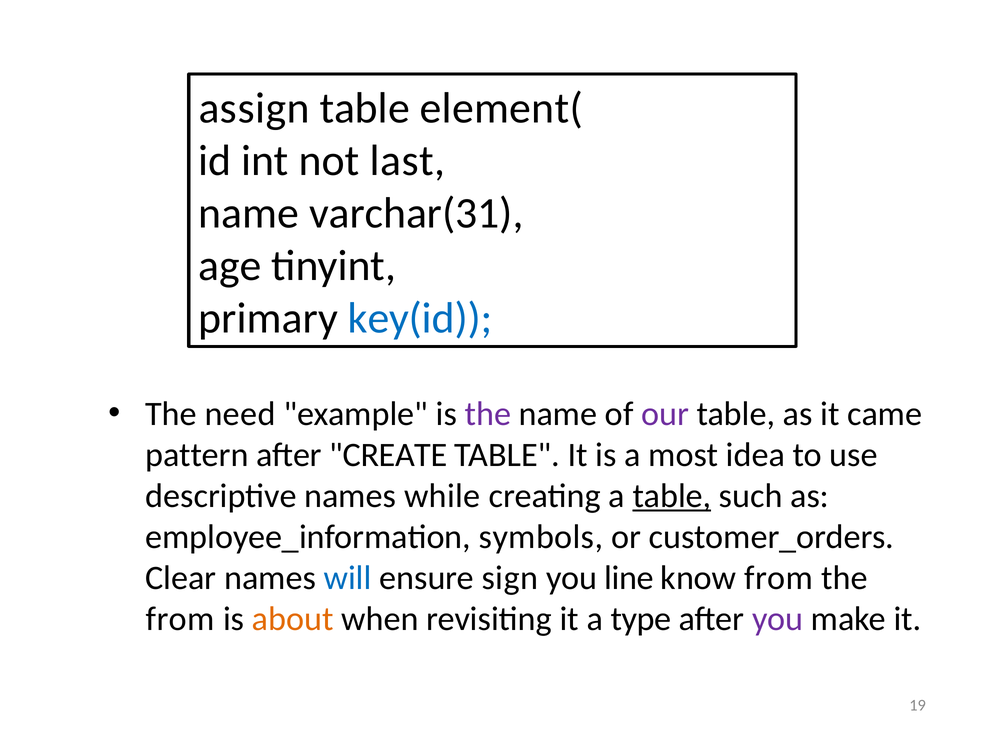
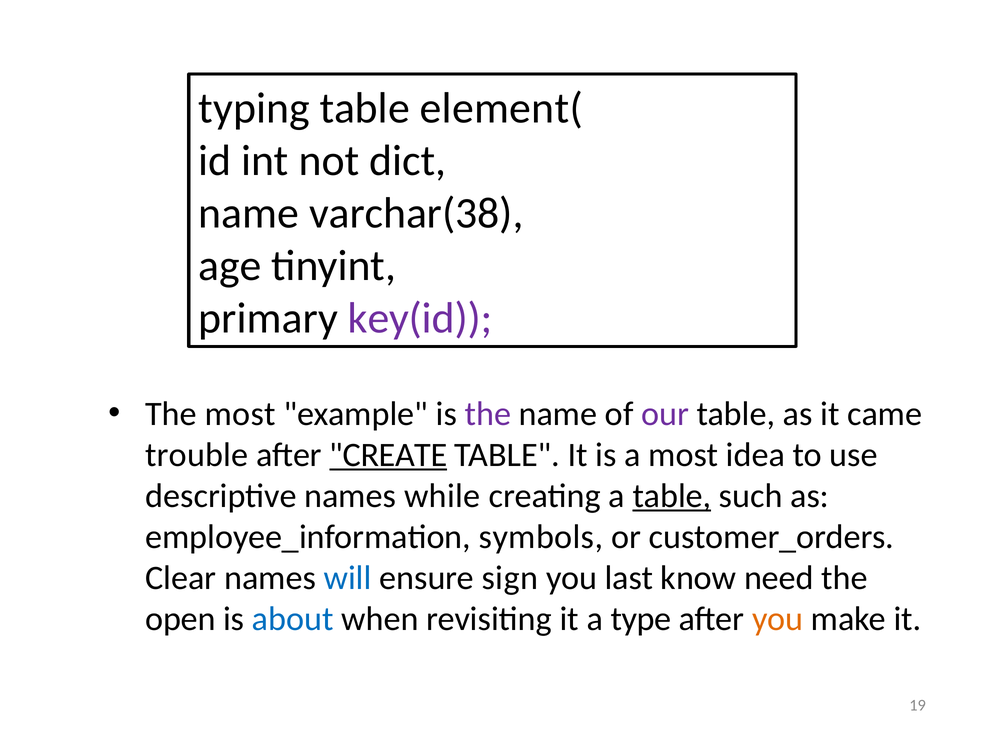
assign: assign -> typing
last: last -> dict
varchar(31: varchar(31 -> varchar(38
key(id colour: blue -> purple
The need: need -> most
pattern: pattern -> trouble
CREATE underline: none -> present
line: line -> last
know from: from -> need
from at (180, 619): from -> open
about colour: orange -> blue
you at (778, 619) colour: purple -> orange
